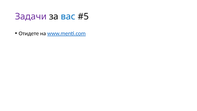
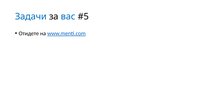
Задачи colour: purple -> blue
